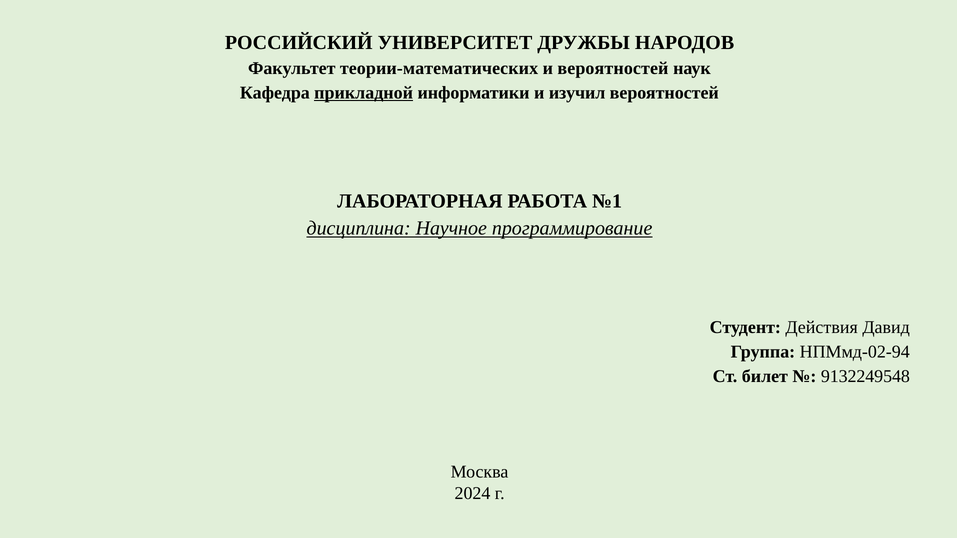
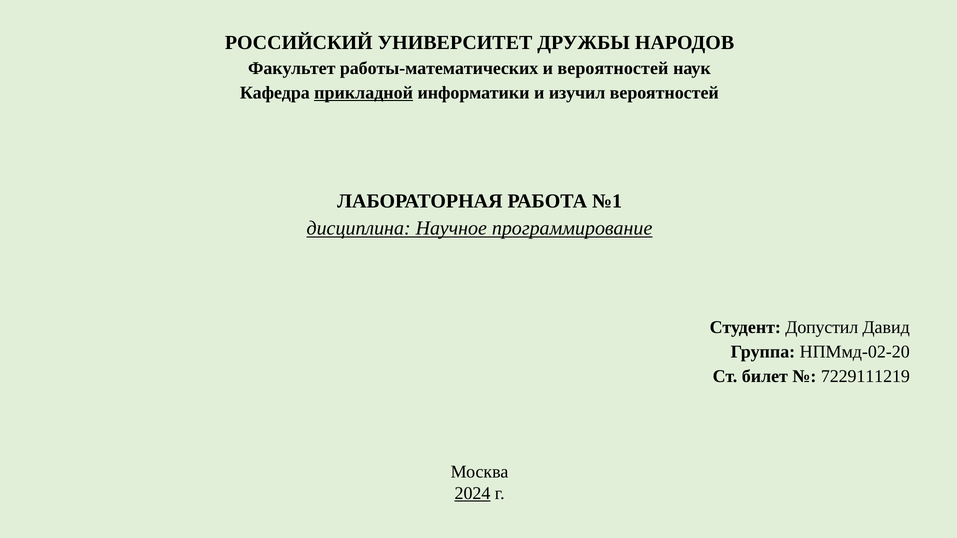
теории-математических: теории-математических -> работы-математических
Действия: Действия -> Допустил
НПМмд-02-94: НПМмд-02-94 -> НПМмд-02-20
9132249548: 9132249548 -> 7229111219
2024 underline: none -> present
